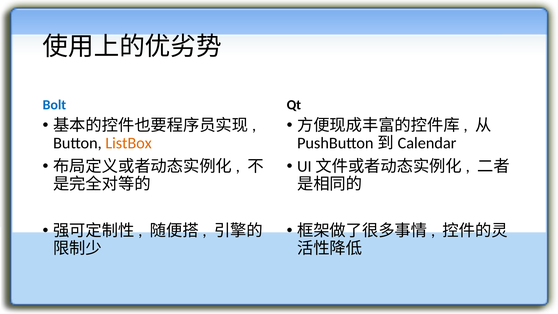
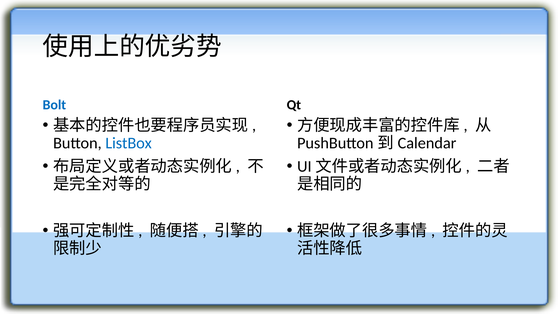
ListBox colour: orange -> blue
